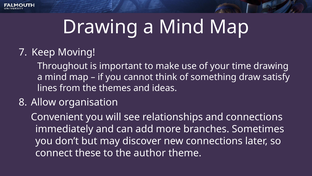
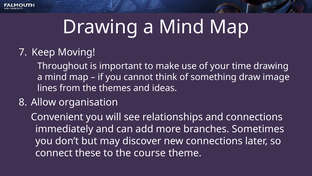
satisfy: satisfy -> image
author: author -> course
